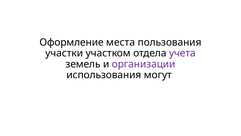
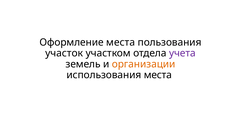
участки: участки -> участок
организации colour: purple -> orange
использования могут: могут -> места
